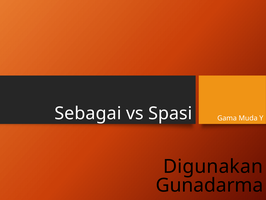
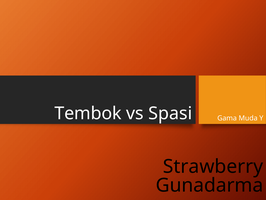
Sebagai: Sebagai -> Tembok
Digunakan: Digunakan -> Strawberry
